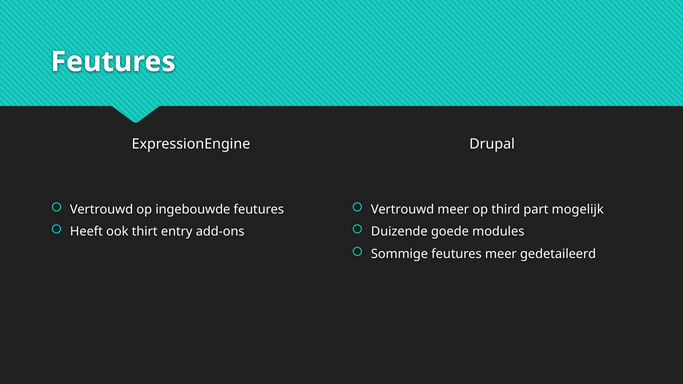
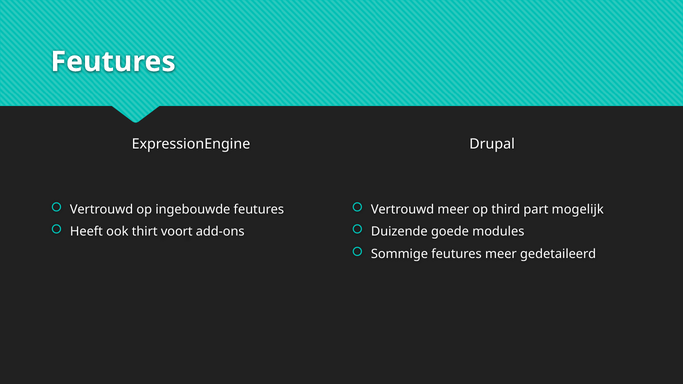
entry: entry -> voort
